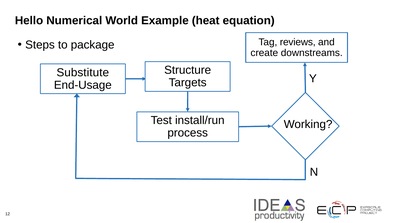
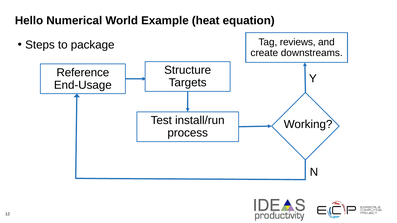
Substitute: Substitute -> Reference
